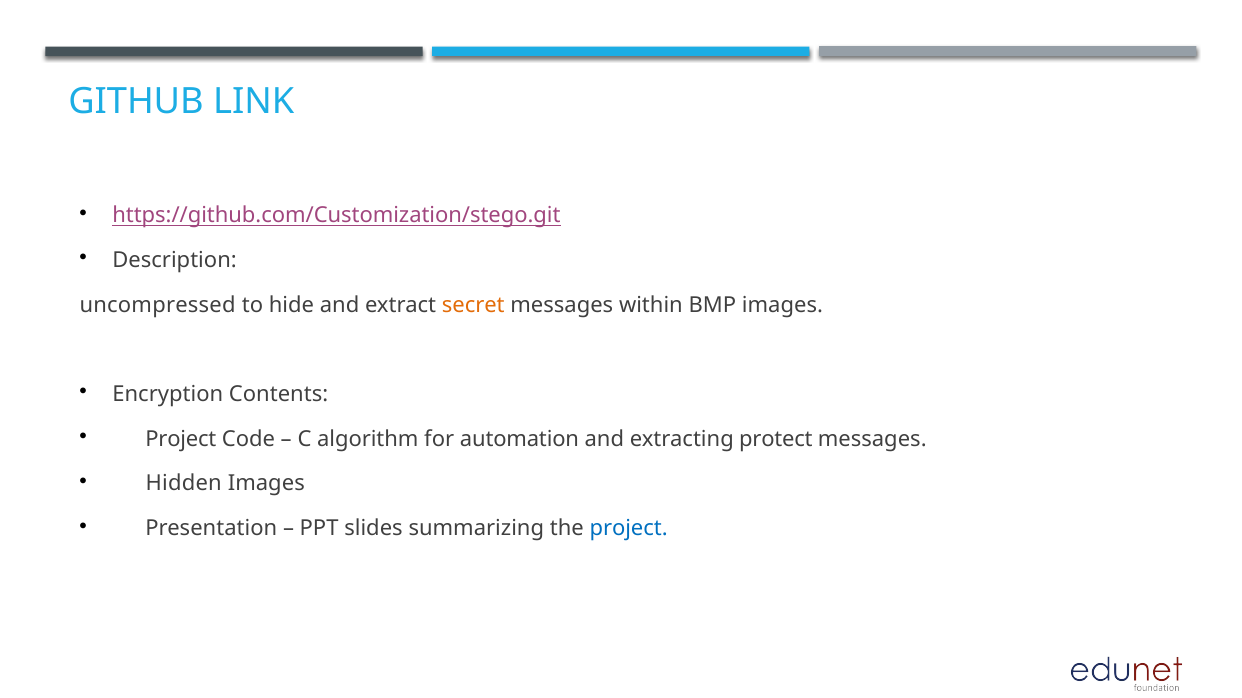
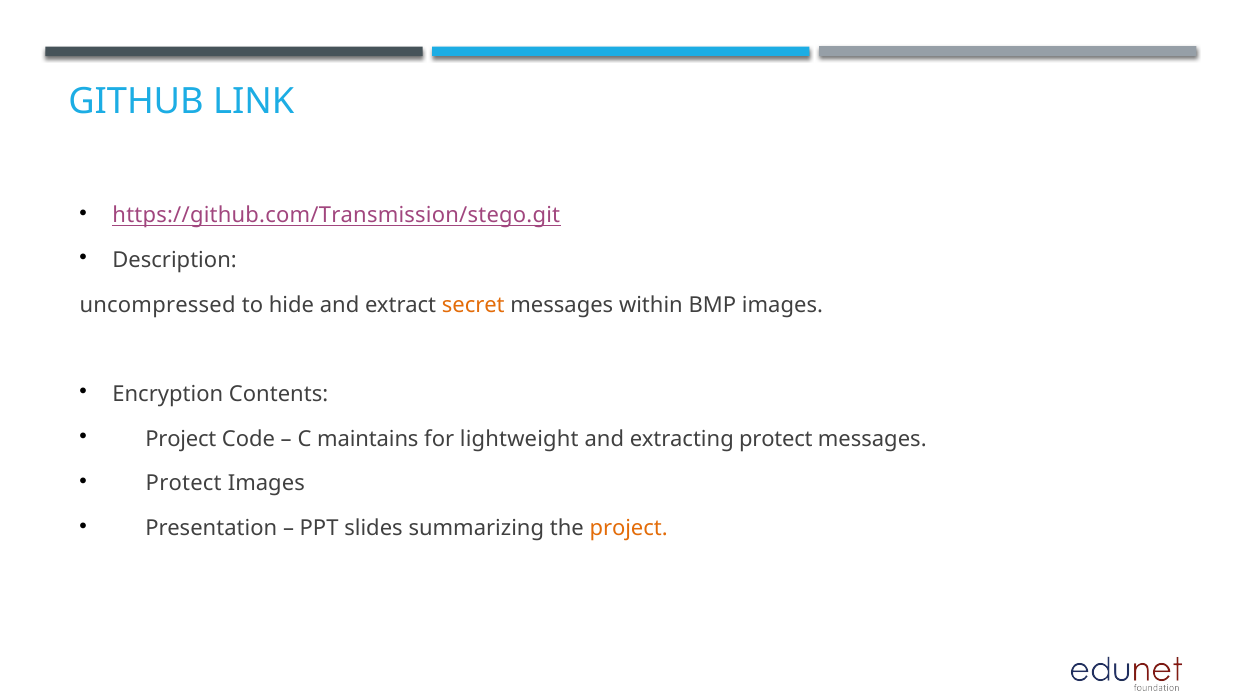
https://github.com/Customization/stego.git: https://github.com/Customization/stego.git -> https://github.com/Transmission/stego.git
algorithm: algorithm -> maintains
automation: automation -> lightweight
Hidden at (184, 484): Hidden -> Protect
project at (629, 529) colour: blue -> orange
